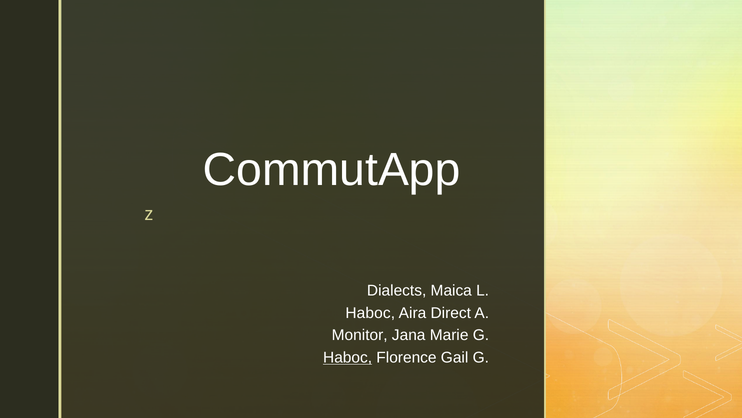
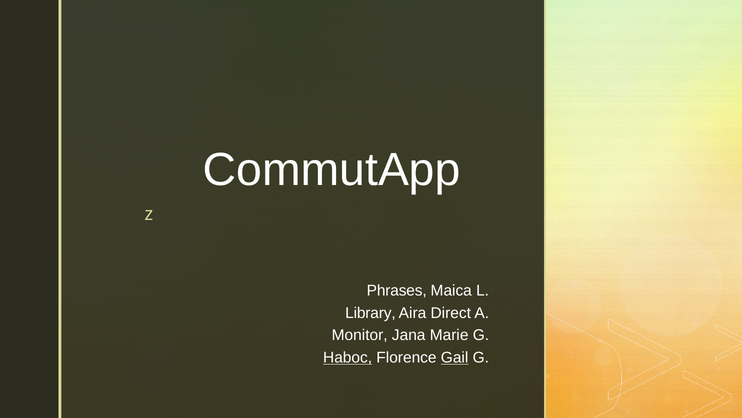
Dialects: Dialects -> Phrases
Haboc at (370, 313): Haboc -> Library
Gail underline: none -> present
